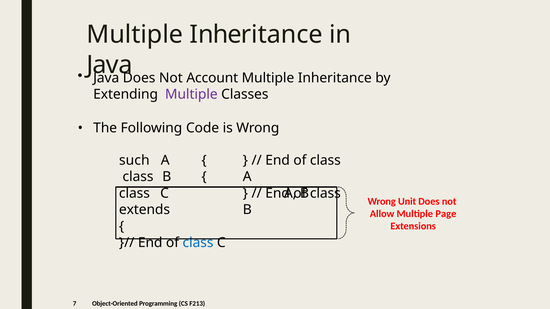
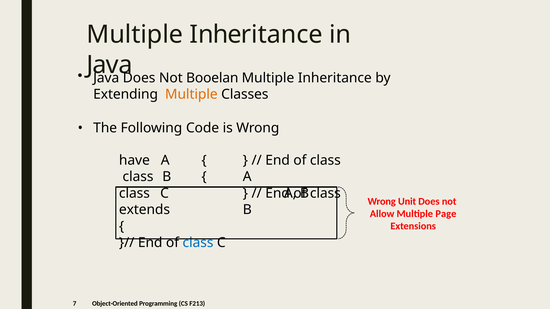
Account: Account -> Booelan
Multiple at (191, 94) colour: purple -> orange
such: such -> have
